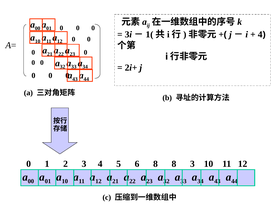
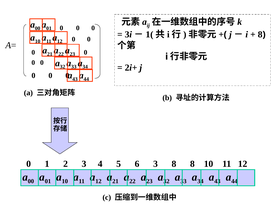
4 at (260, 35): 4 -> 8
6 8: 8 -> 3
8 3: 3 -> 8
